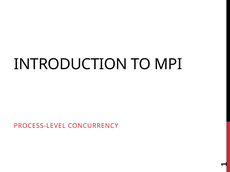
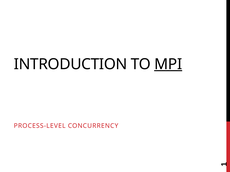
MPI underline: none -> present
